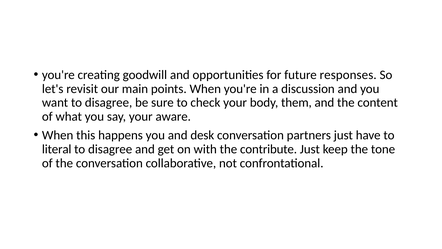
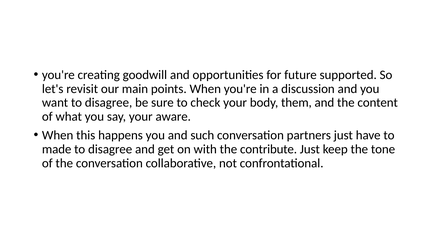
responses: responses -> supported
desk: desk -> such
literal: literal -> made
